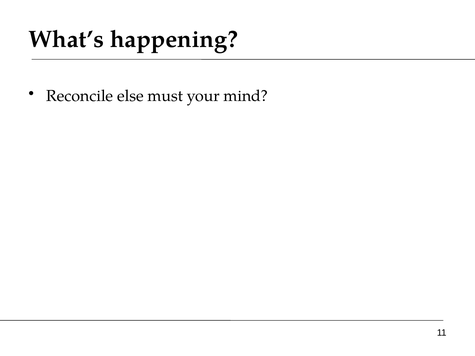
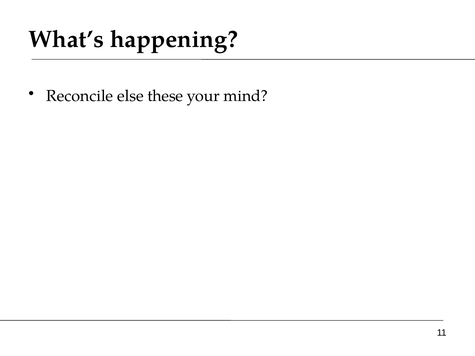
must: must -> these
